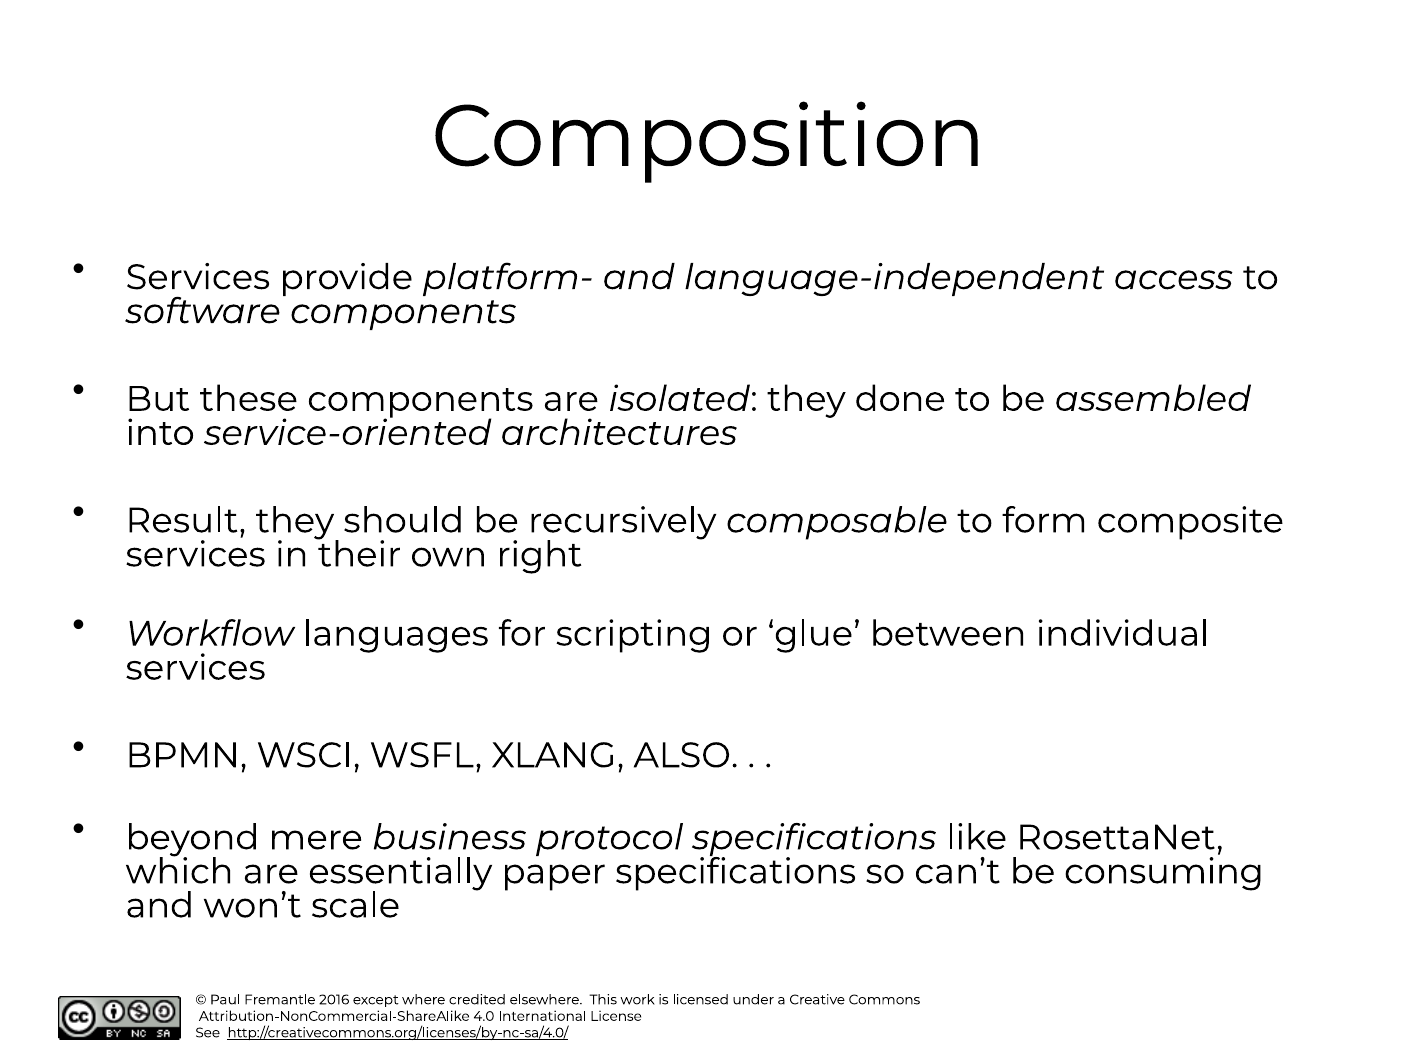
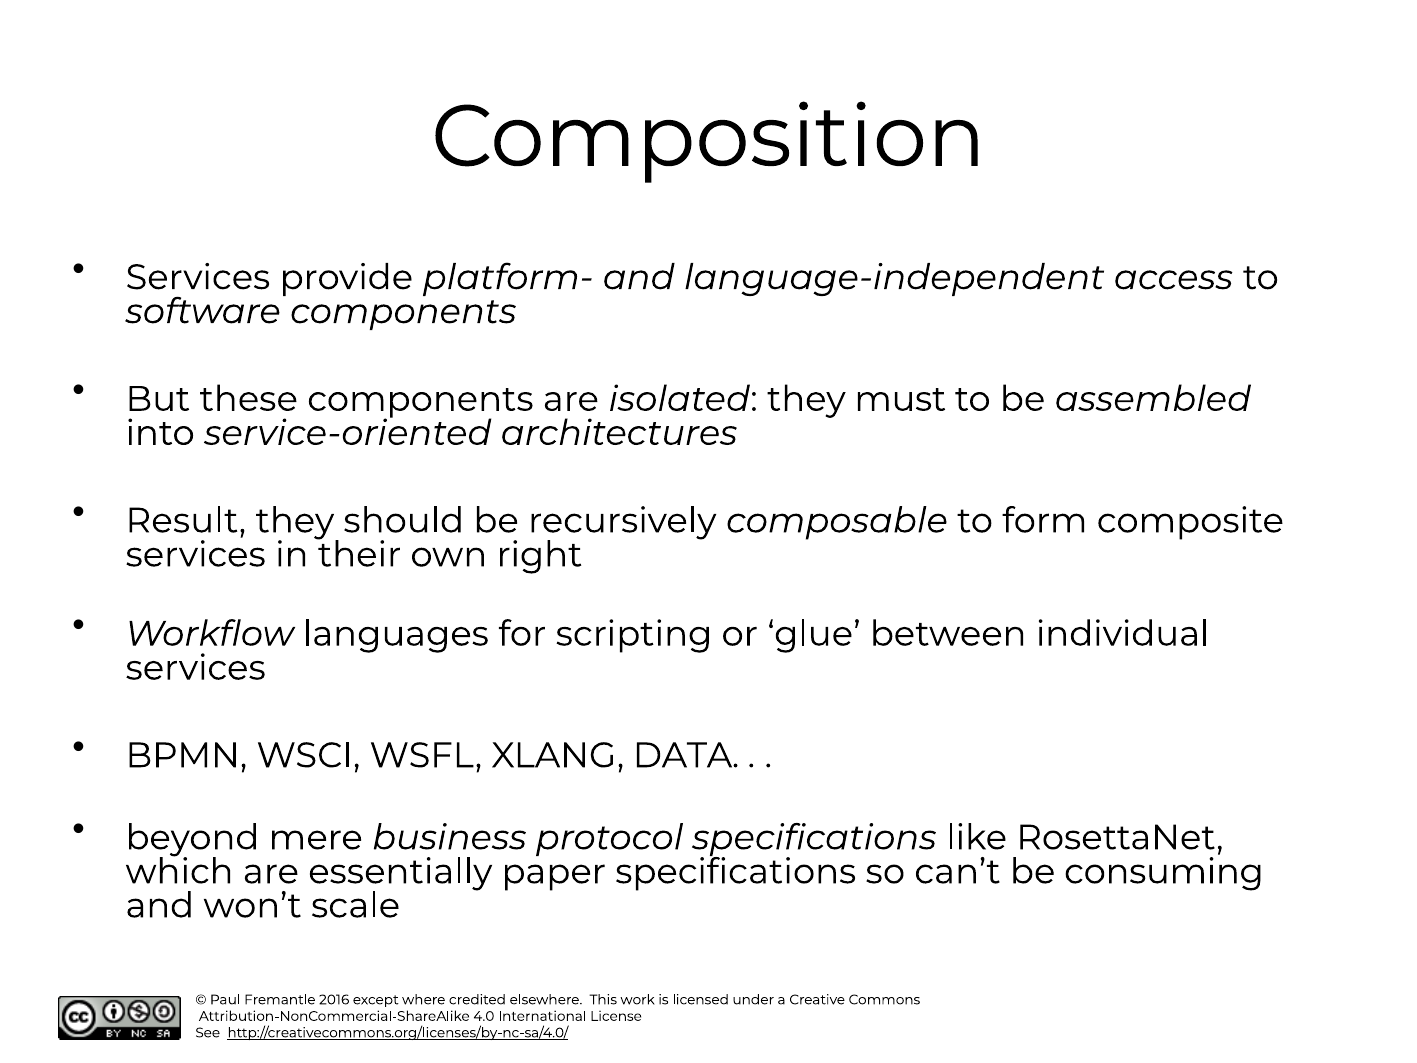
done: done -> must
ALSO: ALSO -> DATA
